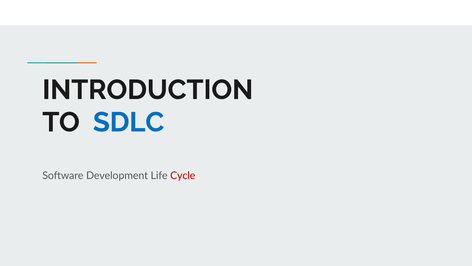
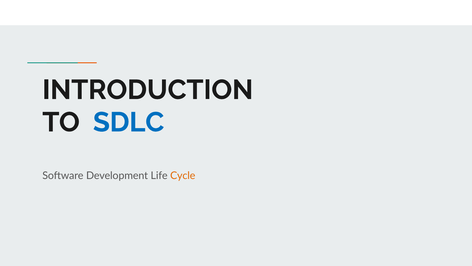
Cycle colour: red -> orange
